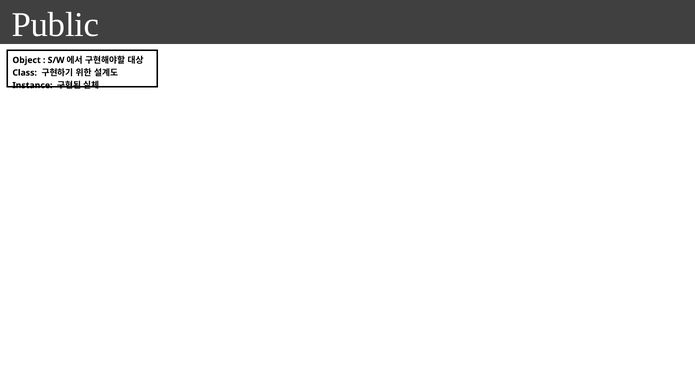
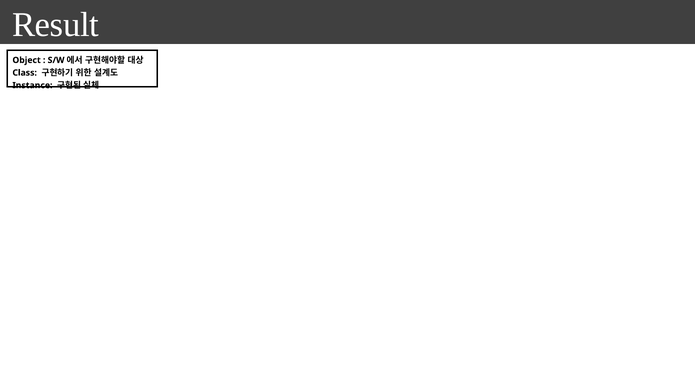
Public: Public -> Result
